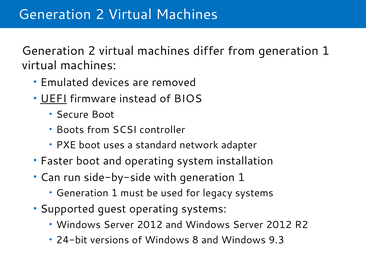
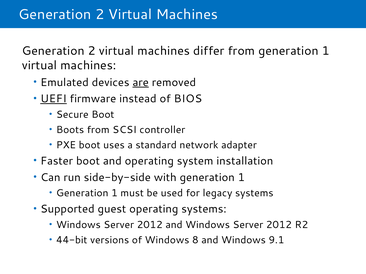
are underline: none -> present
24-bit: 24-bit -> 44-bit
9.3: 9.3 -> 9.1
